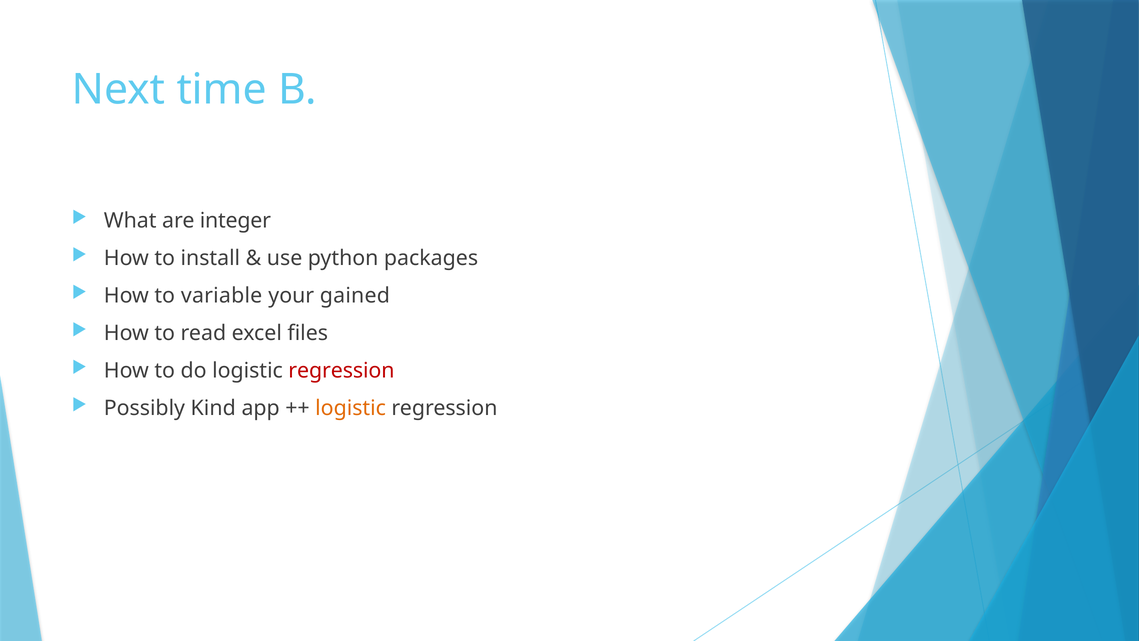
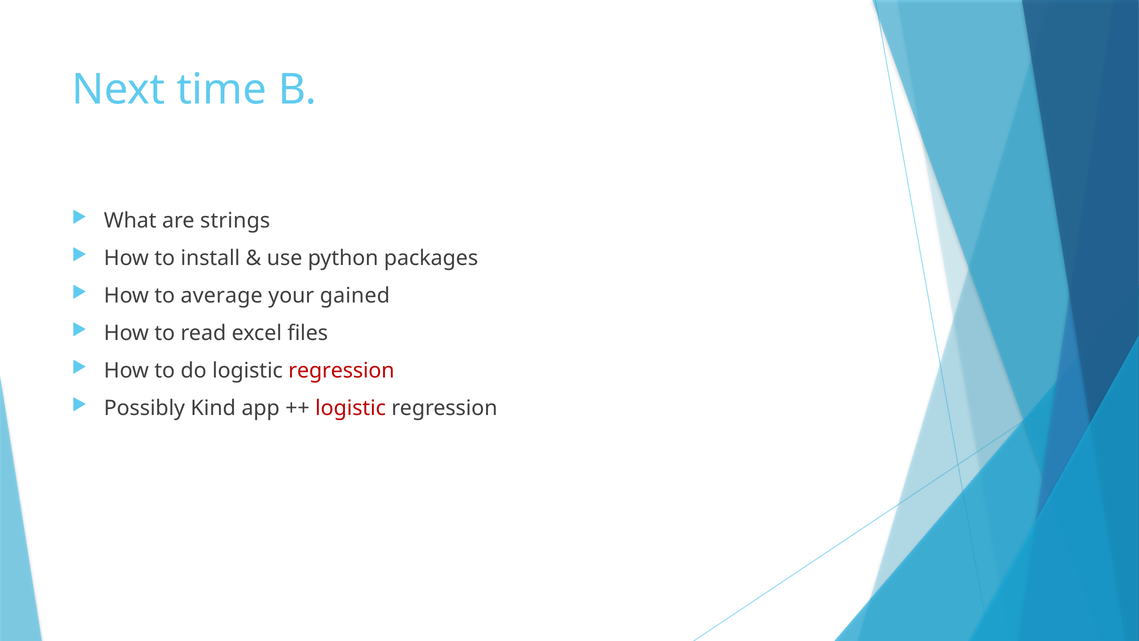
integer: integer -> strings
variable: variable -> average
logistic at (351, 408) colour: orange -> red
